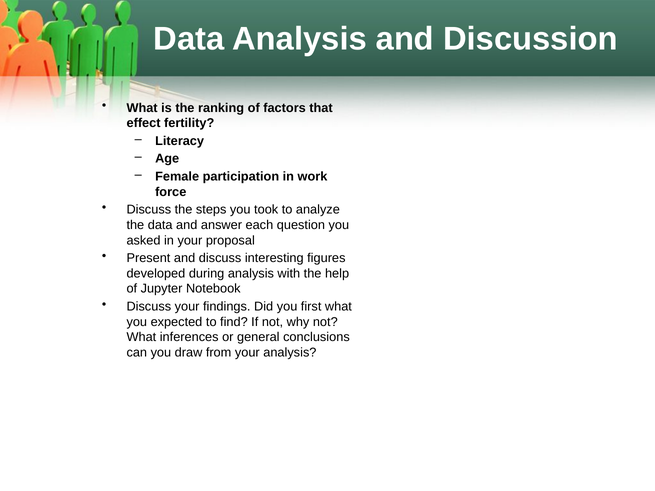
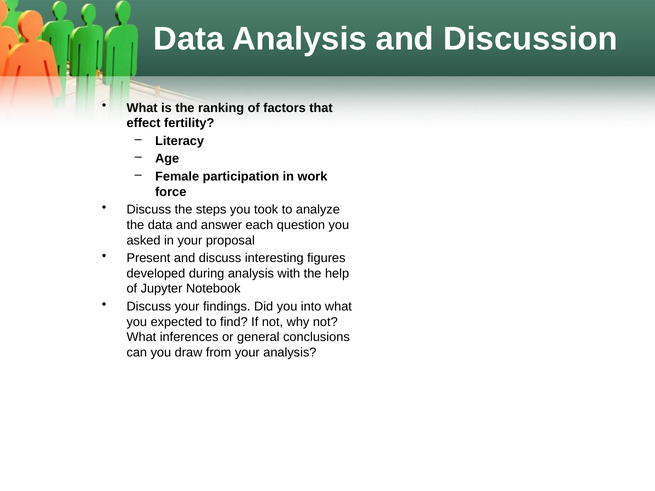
first: first -> into
